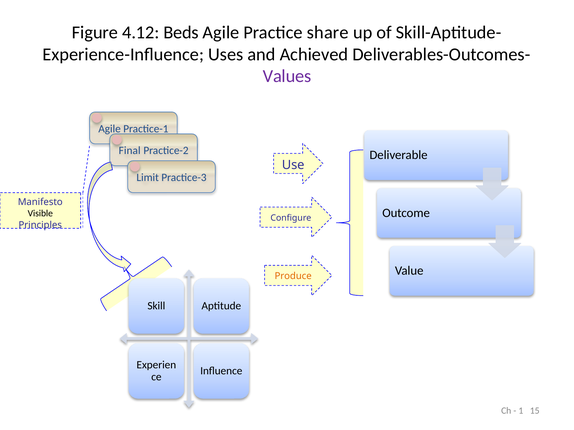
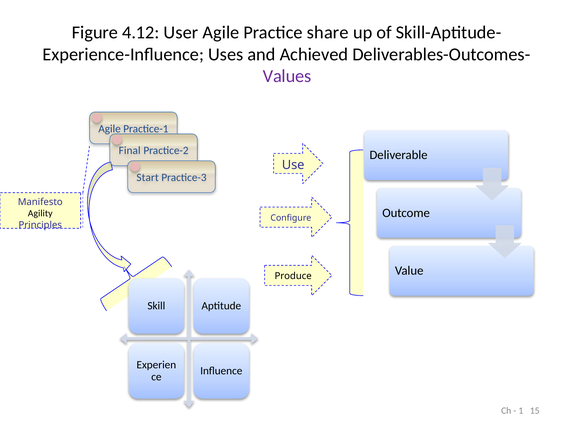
Beds: Beds -> User
Limit: Limit -> Start
Visible: Visible -> Agility
Produce colour: orange -> black
